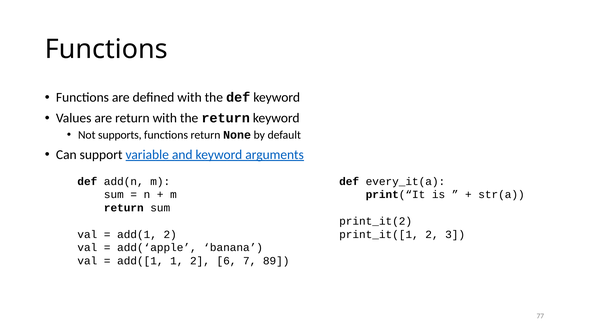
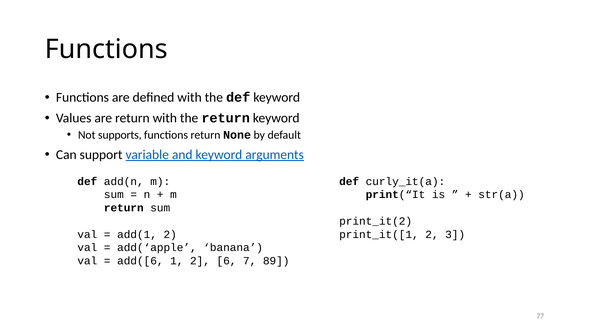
every_it(a: every_it(a -> curly_it(a
add([1: add([1 -> add([6
